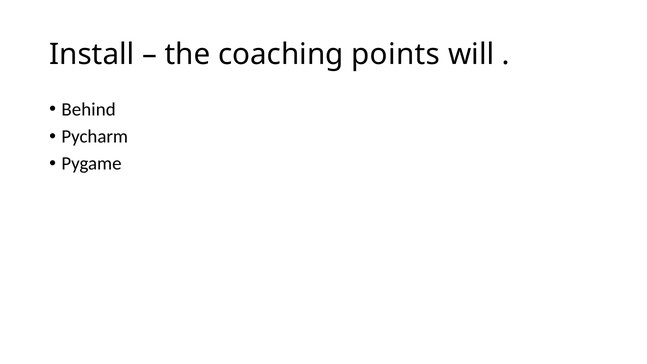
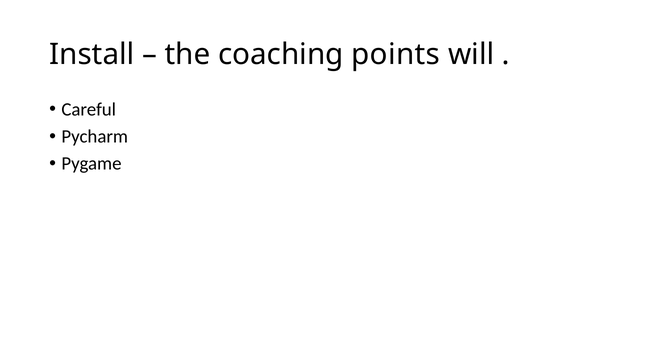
Behind: Behind -> Careful
